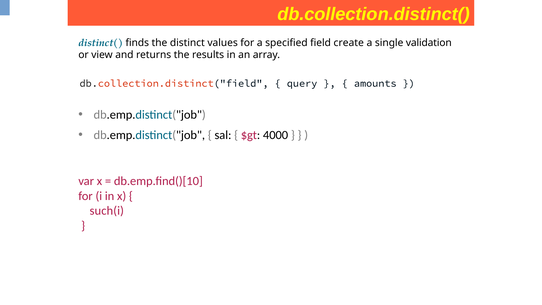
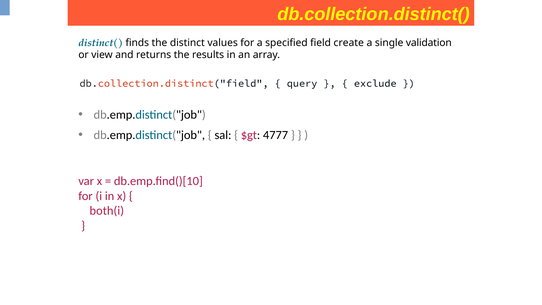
amounts: amounts -> exclude
4000: 4000 -> 4777
such(i: such(i -> both(i
